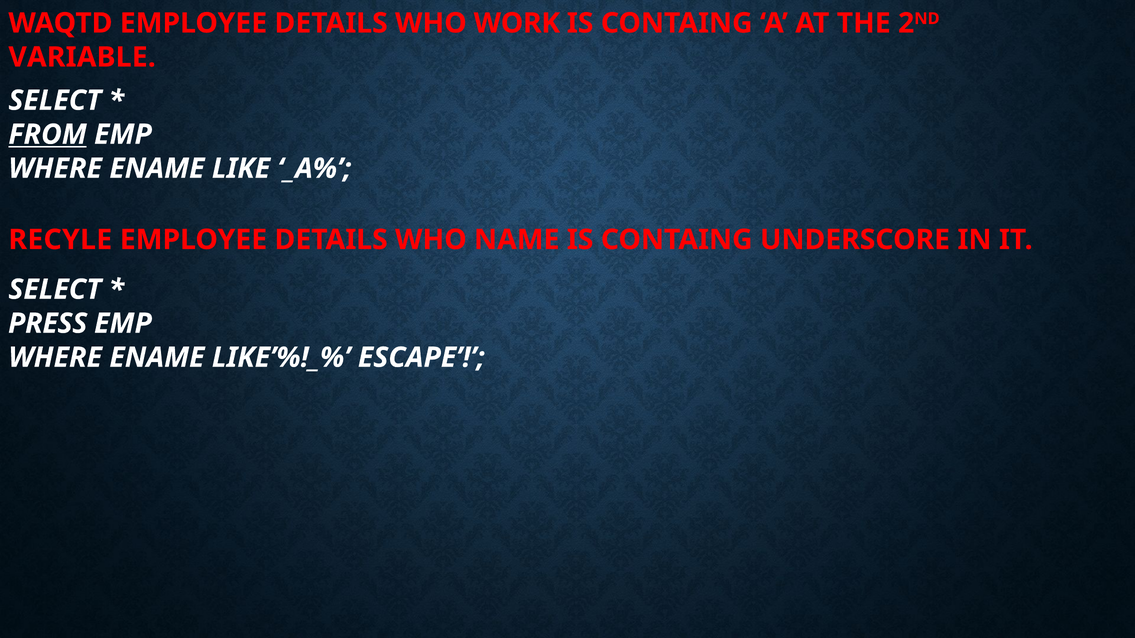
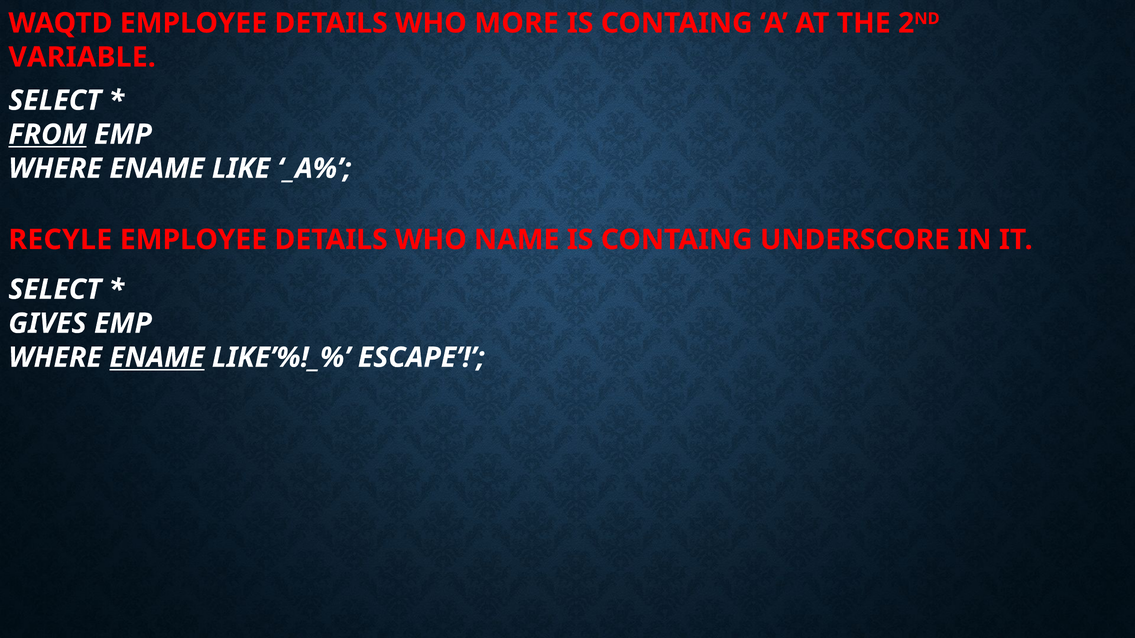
WORK: WORK -> MORE
PRESS: PRESS -> GIVES
ENAME at (157, 358) underline: none -> present
